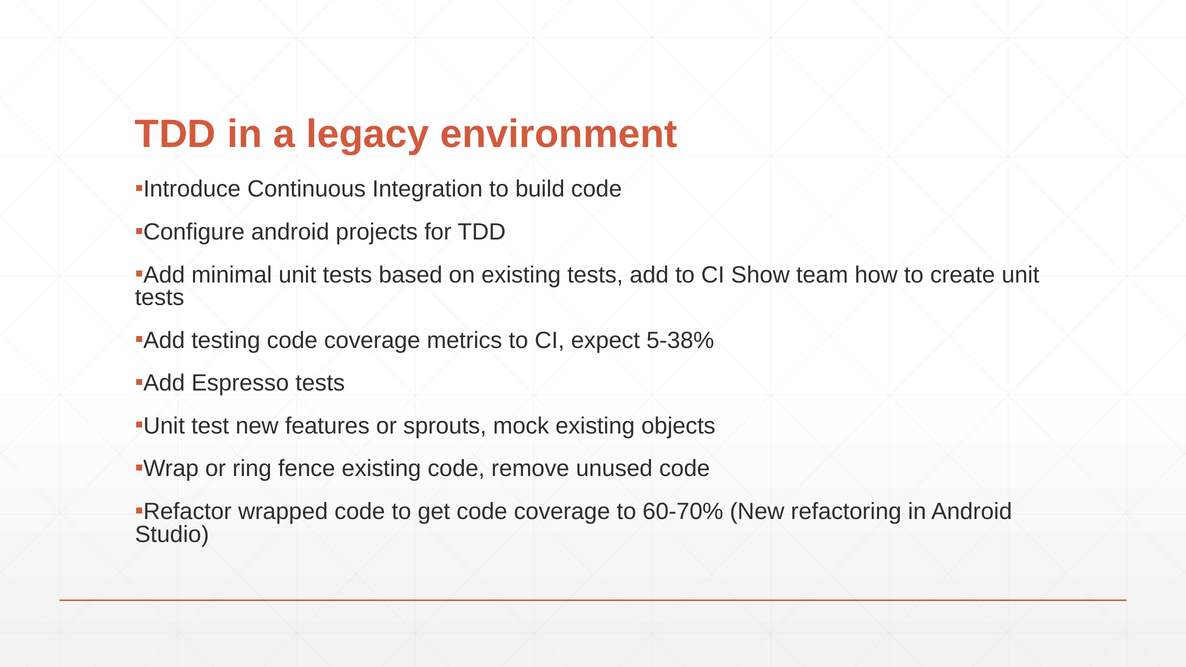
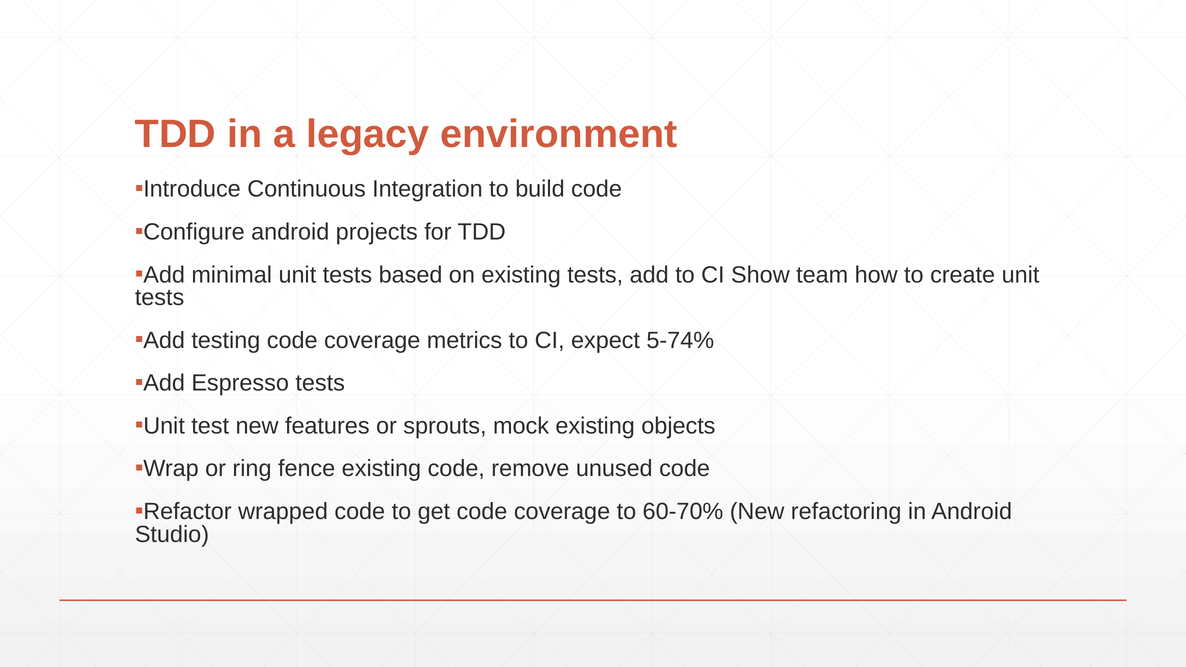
5-38%: 5-38% -> 5-74%
